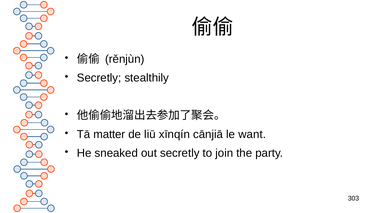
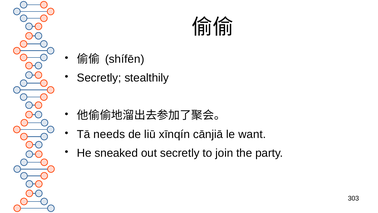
rěnjùn: rěnjùn -> shífēn
matter: matter -> needs
